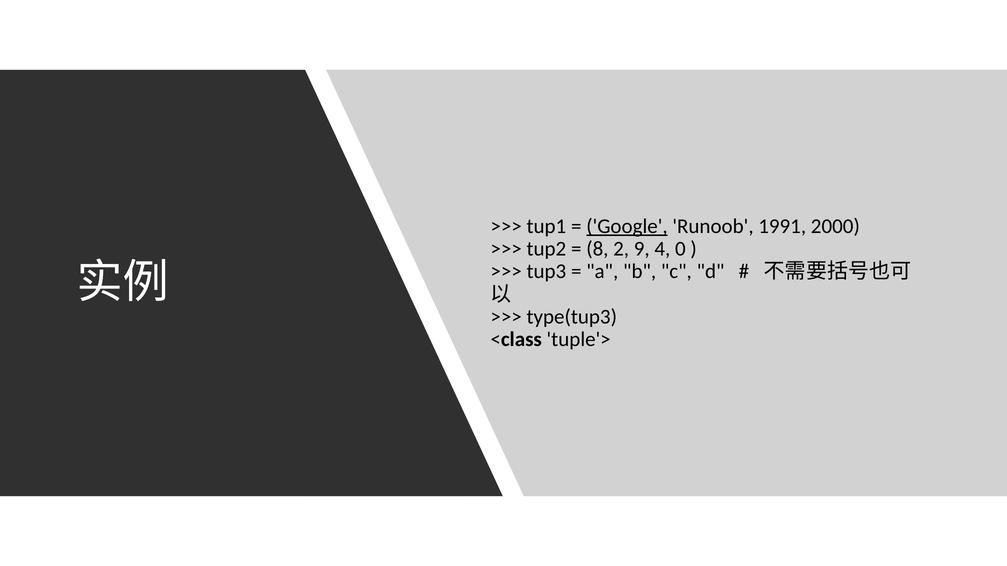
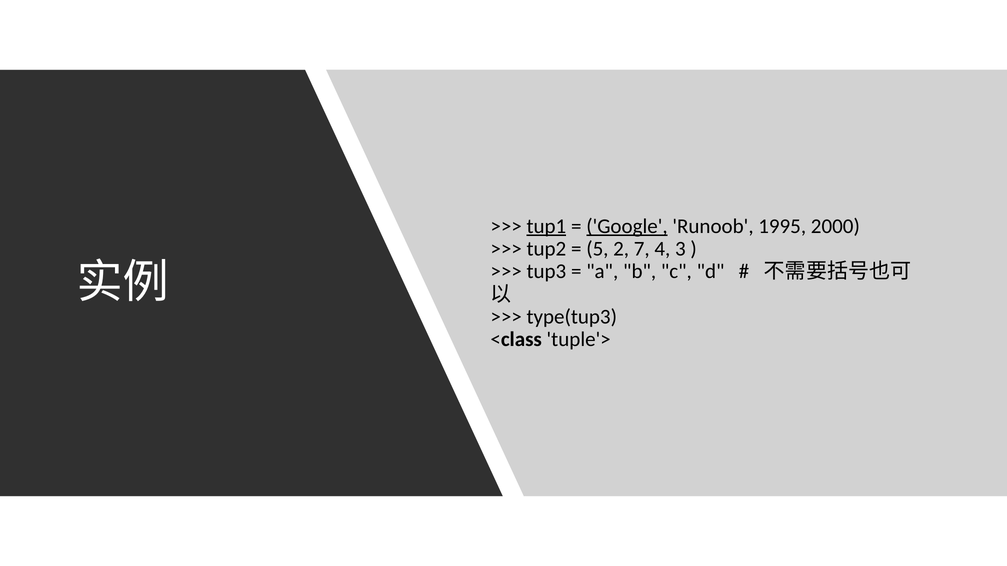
tup1 underline: none -> present
1991: 1991 -> 1995
8: 8 -> 5
9: 9 -> 7
0: 0 -> 3
